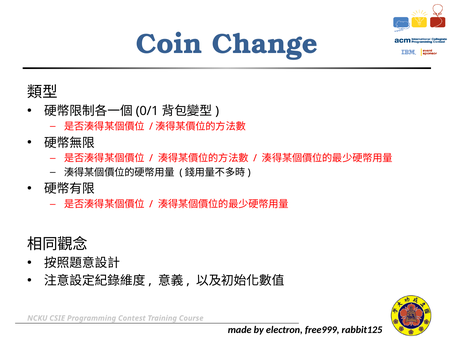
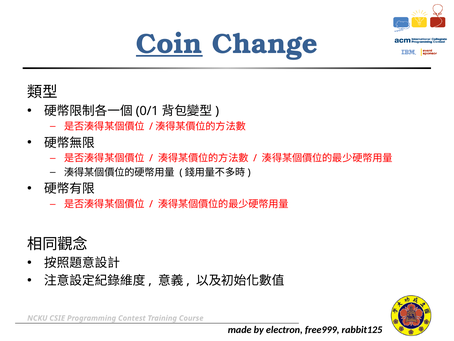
Coin underline: none -> present
